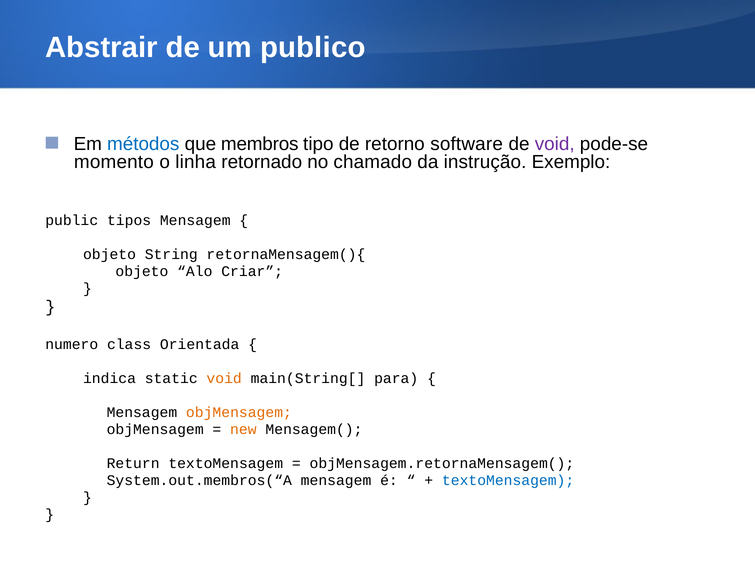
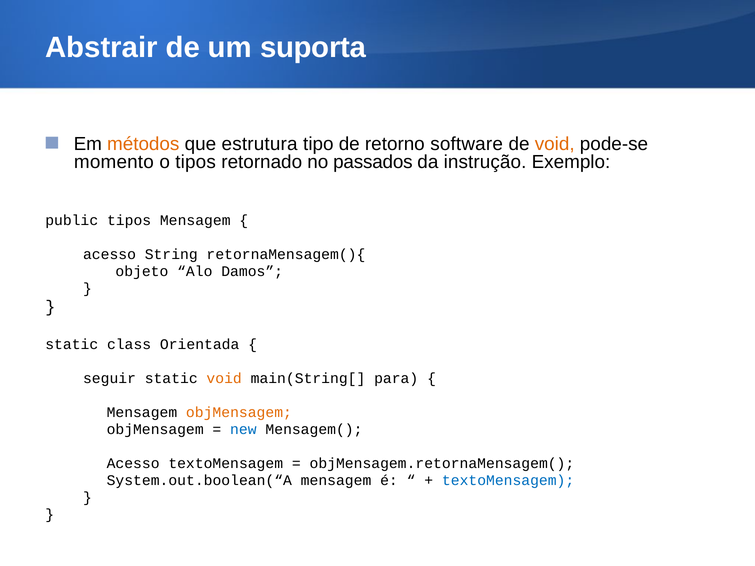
publico: publico -> suporta
métodos colour: blue -> orange
membros: membros -> estrutura
void at (555, 144) colour: purple -> orange
o linha: linha -> tipos
chamado: chamado -> passados
objeto at (110, 255): objeto -> acesso
Criar: Criar -> Damos
numero at (72, 345): numero -> static
indica: indica -> seguir
new colour: orange -> blue
Return at (133, 464): Return -> Acesso
System.out.membros(“A: System.out.membros(“A -> System.out.boolean(“A
